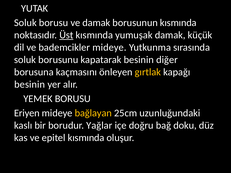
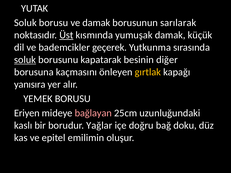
borusunun kısmında: kısmında -> sarılarak
bademcikler mideye: mideye -> geçerek
soluk at (25, 60) underline: none -> present
besinin at (30, 84): besinin -> yanısıra
bağlayan colour: yellow -> pink
epitel kısmında: kısmında -> emilimin
